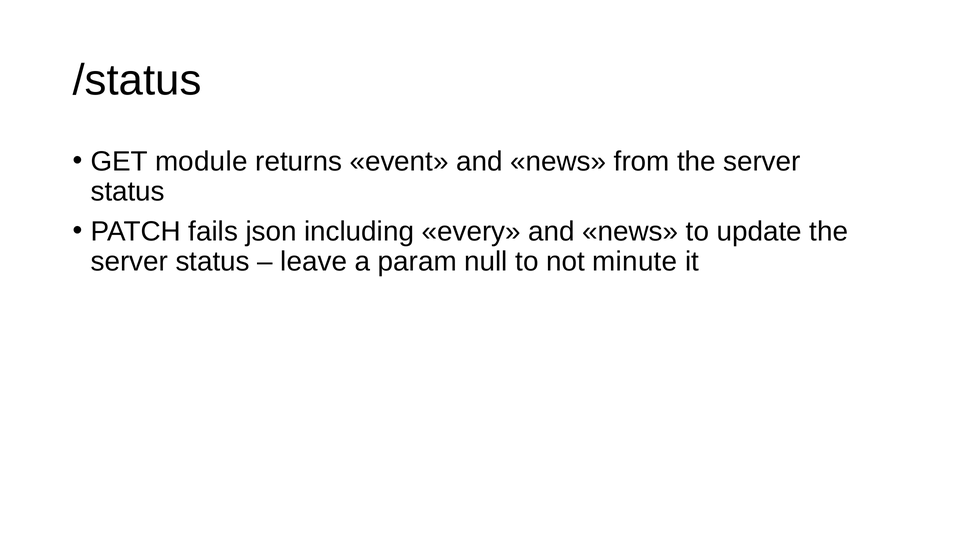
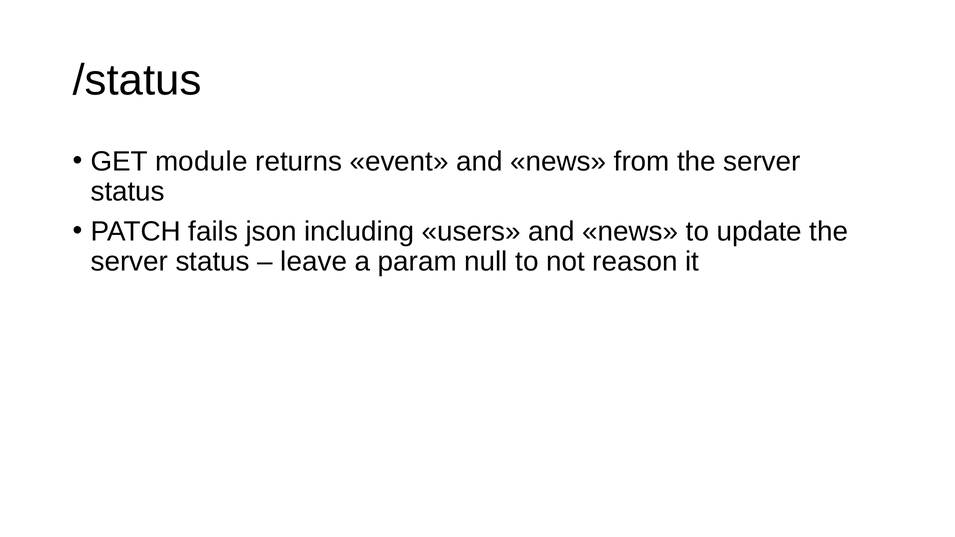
every: every -> users
minute: minute -> reason
